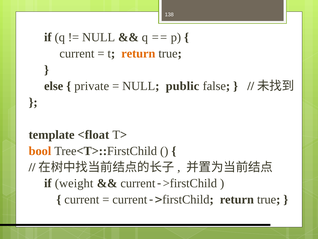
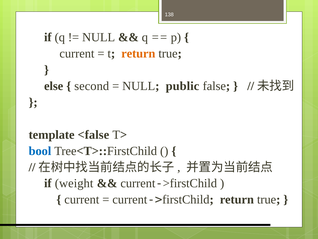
private: private -> second
<float: <float -> <false
bool colour: orange -> blue
